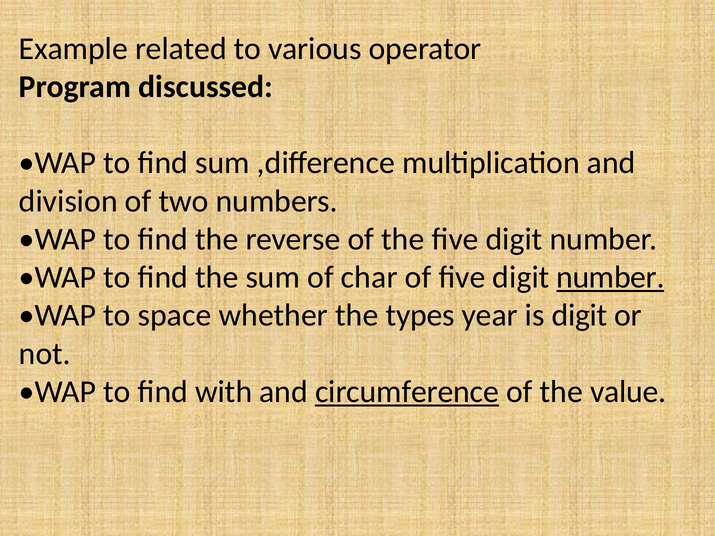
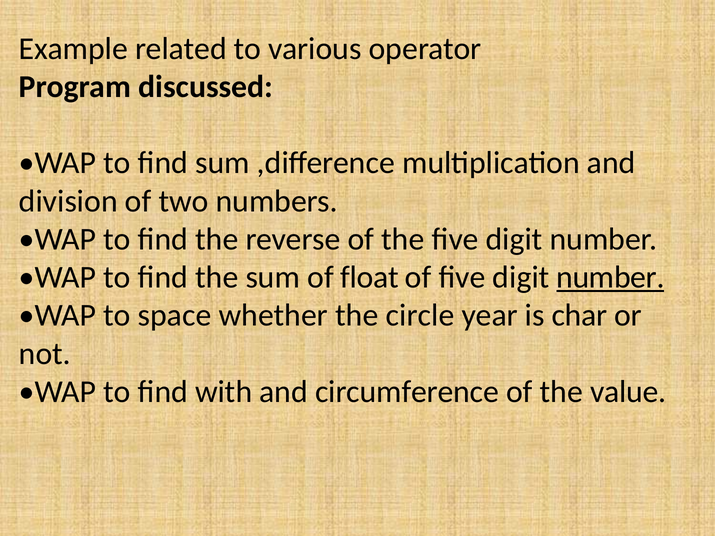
char: char -> float
types: types -> circle
is digit: digit -> char
circumference underline: present -> none
